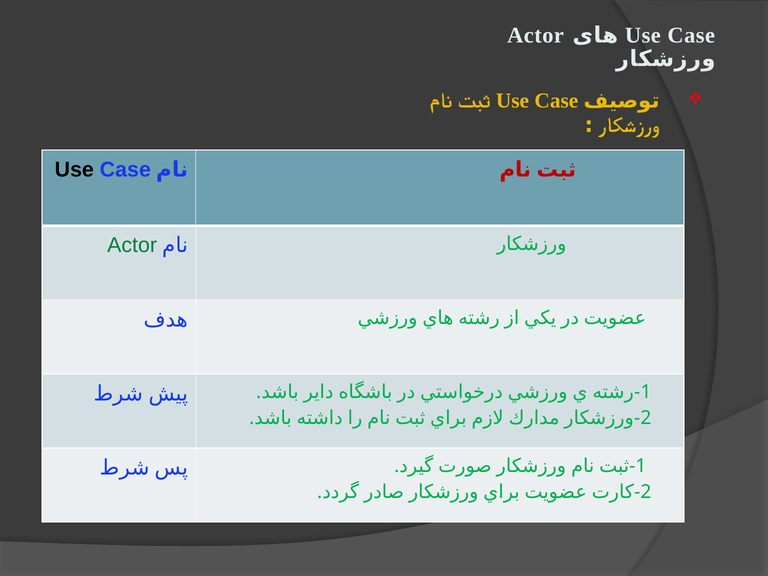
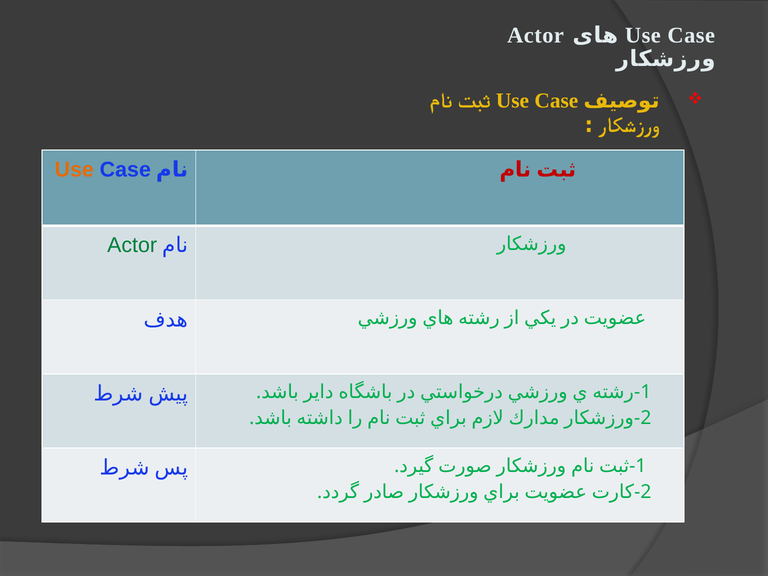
Use at (74, 170) colour: black -> orange
